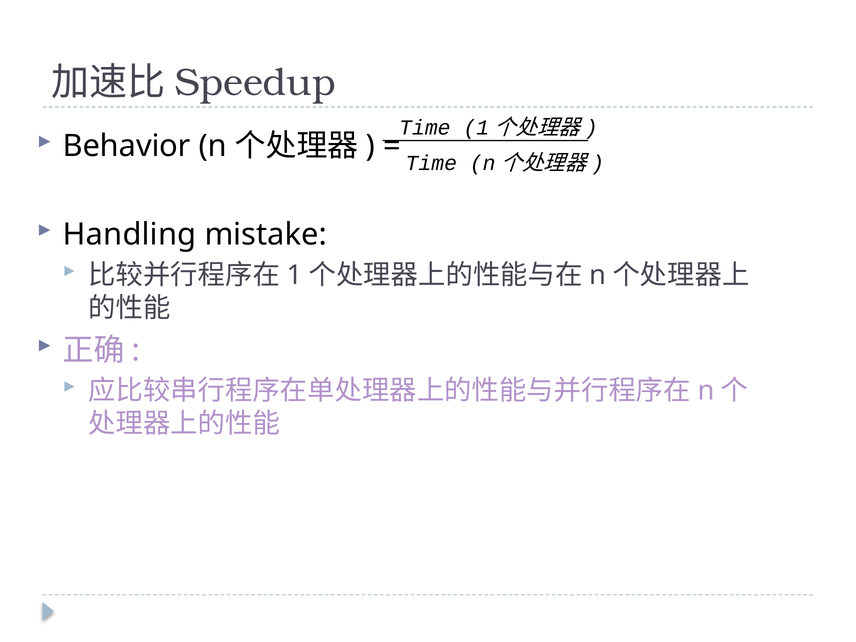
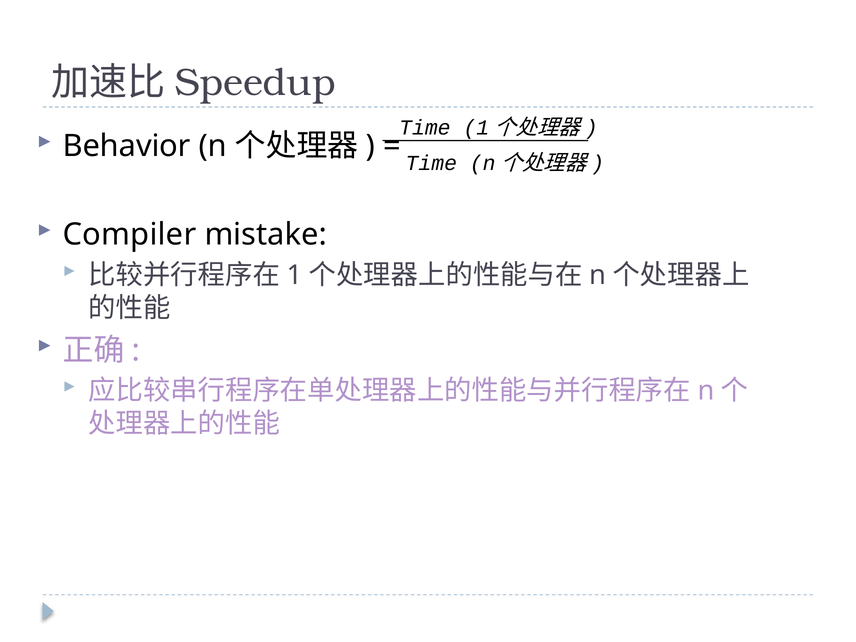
Handling: Handling -> Compiler
